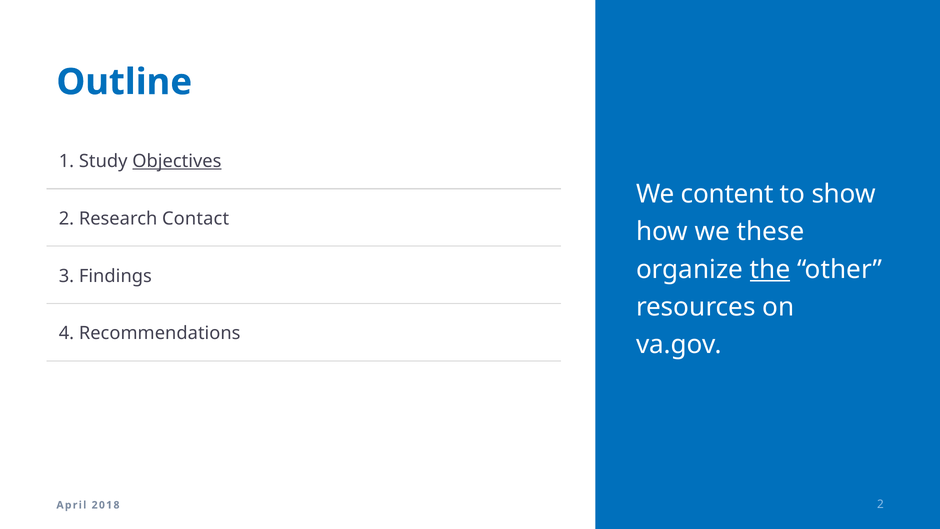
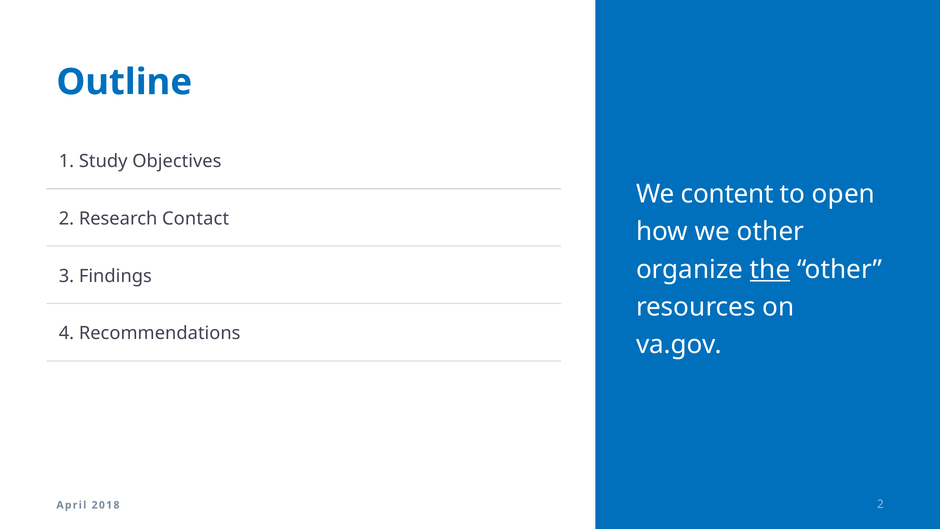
Objectives underline: present -> none
show: show -> open
we these: these -> other
